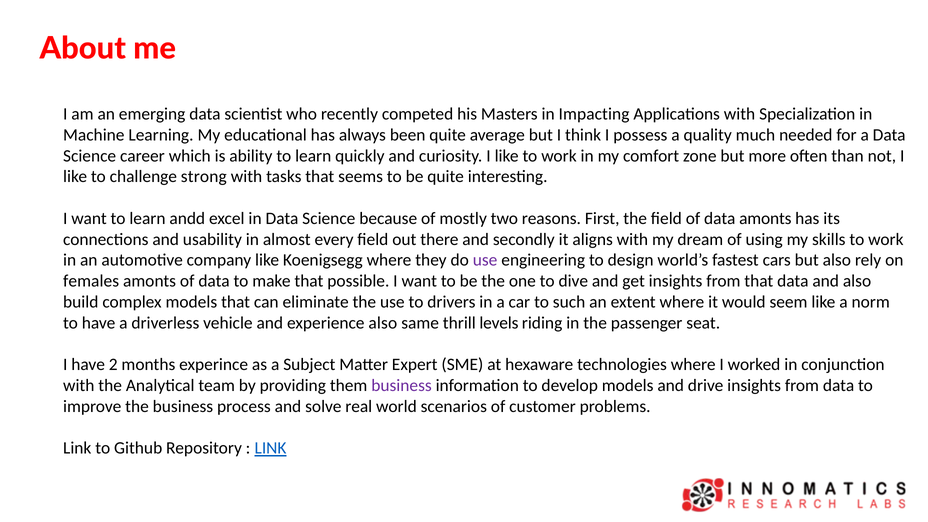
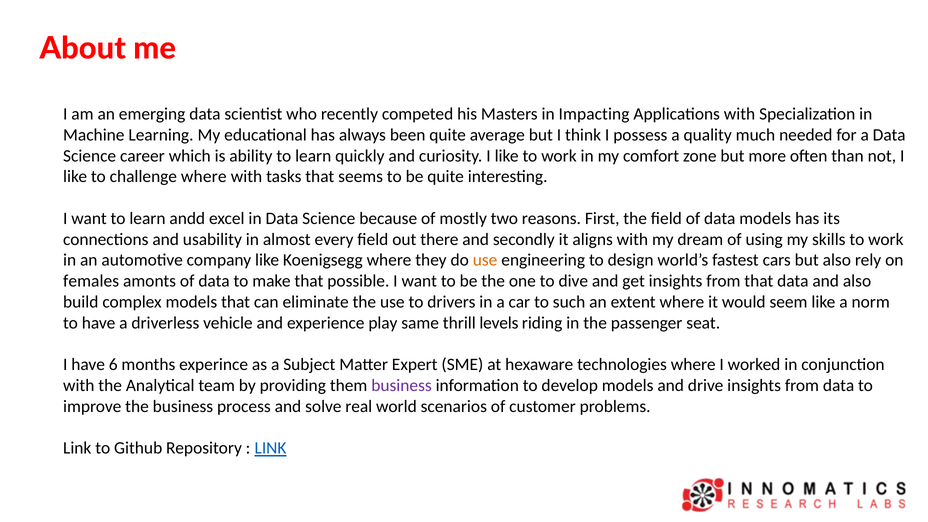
challenge strong: strong -> where
data amonts: amonts -> models
use at (485, 260) colour: purple -> orange
experience also: also -> play
2: 2 -> 6
